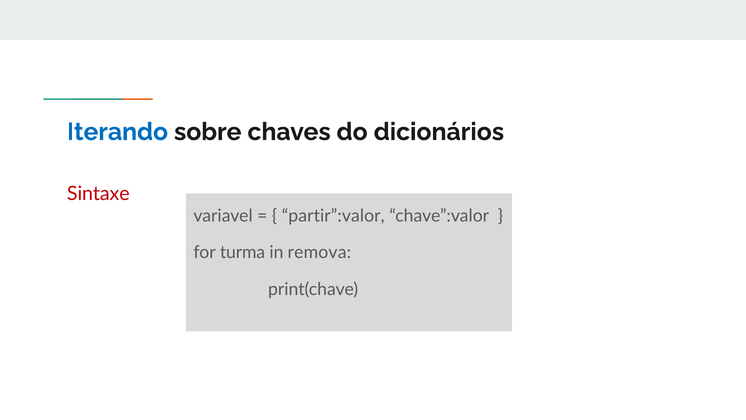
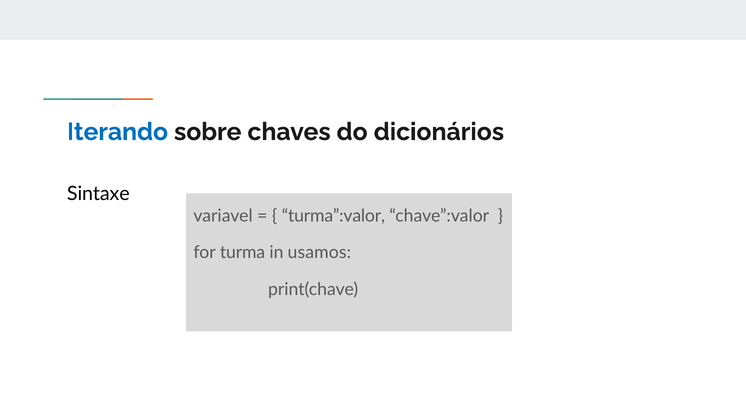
Sintaxe colour: red -> black
partir”:valor: partir”:valor -> turma”:valor
remova: remova -> usamos
